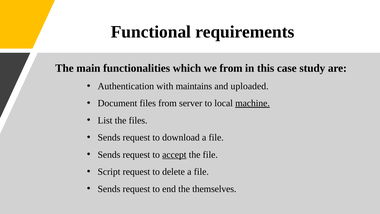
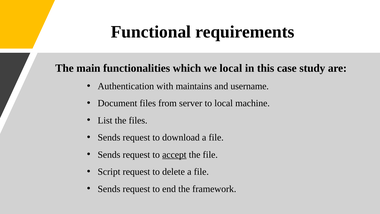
we from: from -> local
uploaded: uploaded -> username
machine underline: present -> none
themselves: themselves -> framework
